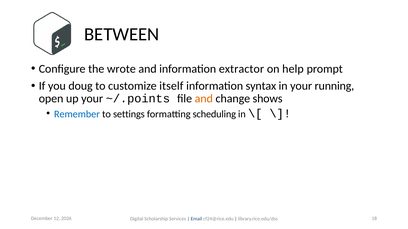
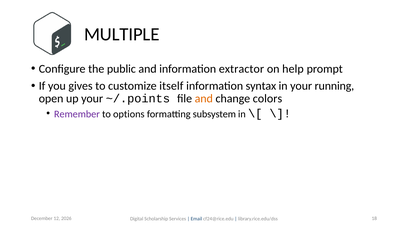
BETWEEN: BETWEEN -> MULTIPLE
wrote: wrote -> public
doug: doug -> gives
shows: shows -> colors
Remember colour: blue -> purple
settings: settings -> options
scheduling: scheduling -> subsystem
